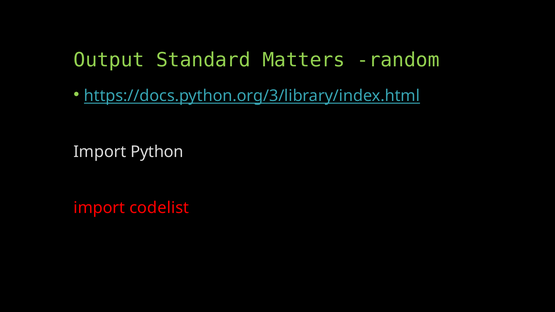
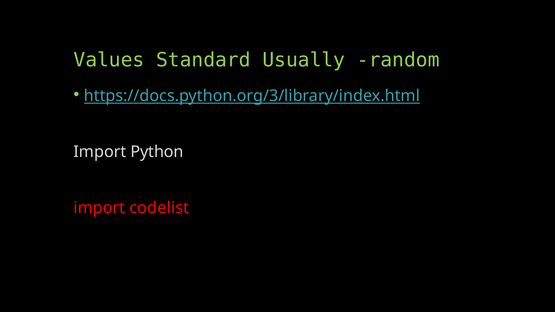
Output: Output -> Values
Matters: Matters -> Usually
